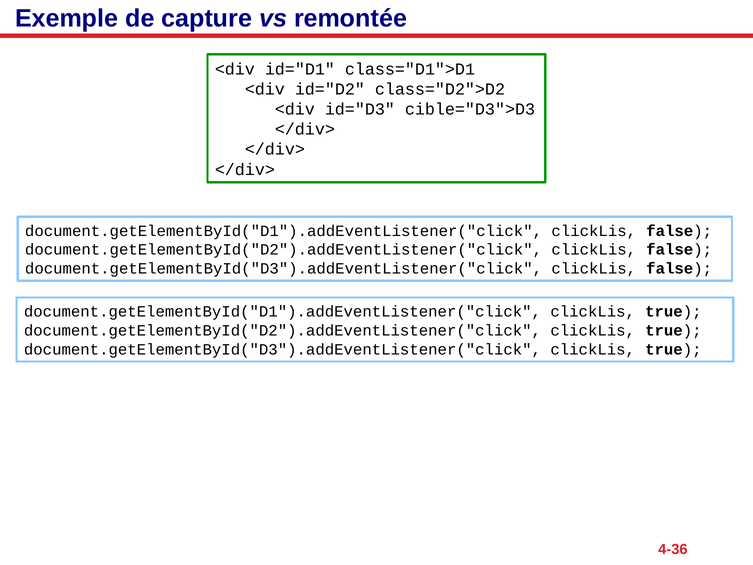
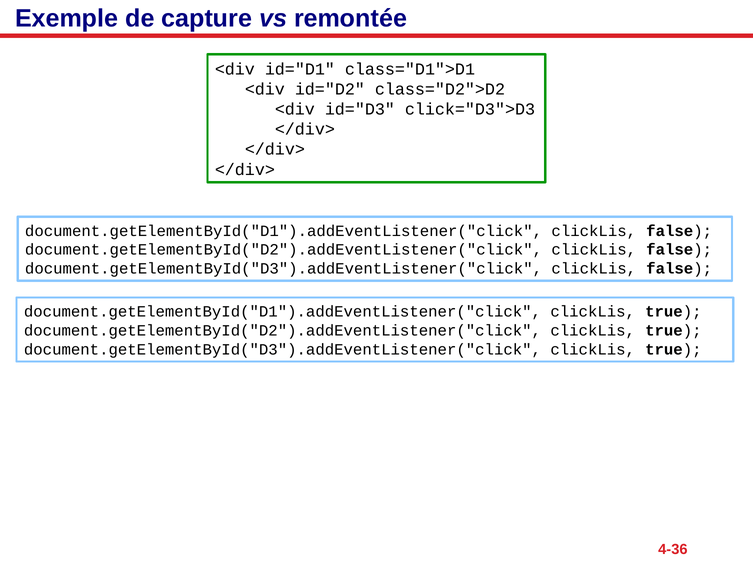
cible="D3">D3: cible="D3">D3 -> click="D3">D3
